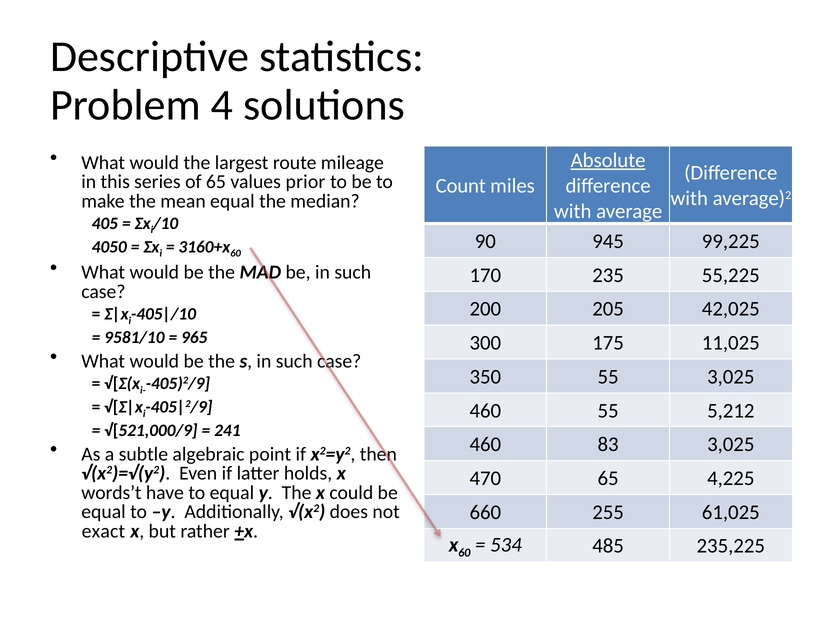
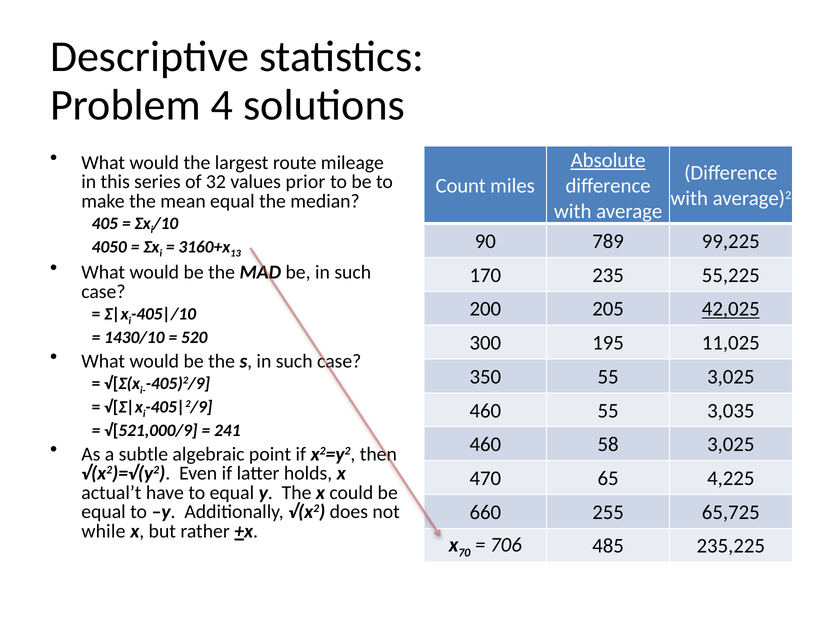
of 65: 65 -> 32
945: 945 -> 789
60 at (236, 253): 60 -> 13
42,025 underline: none -> present
9581/10: 9581/10 -> 1430/10
965: 965 -> 520
175: 175 -> 195
5,212: 5,212 -> 3,035
83: 83 -> 58
words’t: words’t -> actual’t
61,025: 61,025 -> 65,725
exact: exact -> while
x 60: 60 -> 70
534: 534 -> 706
